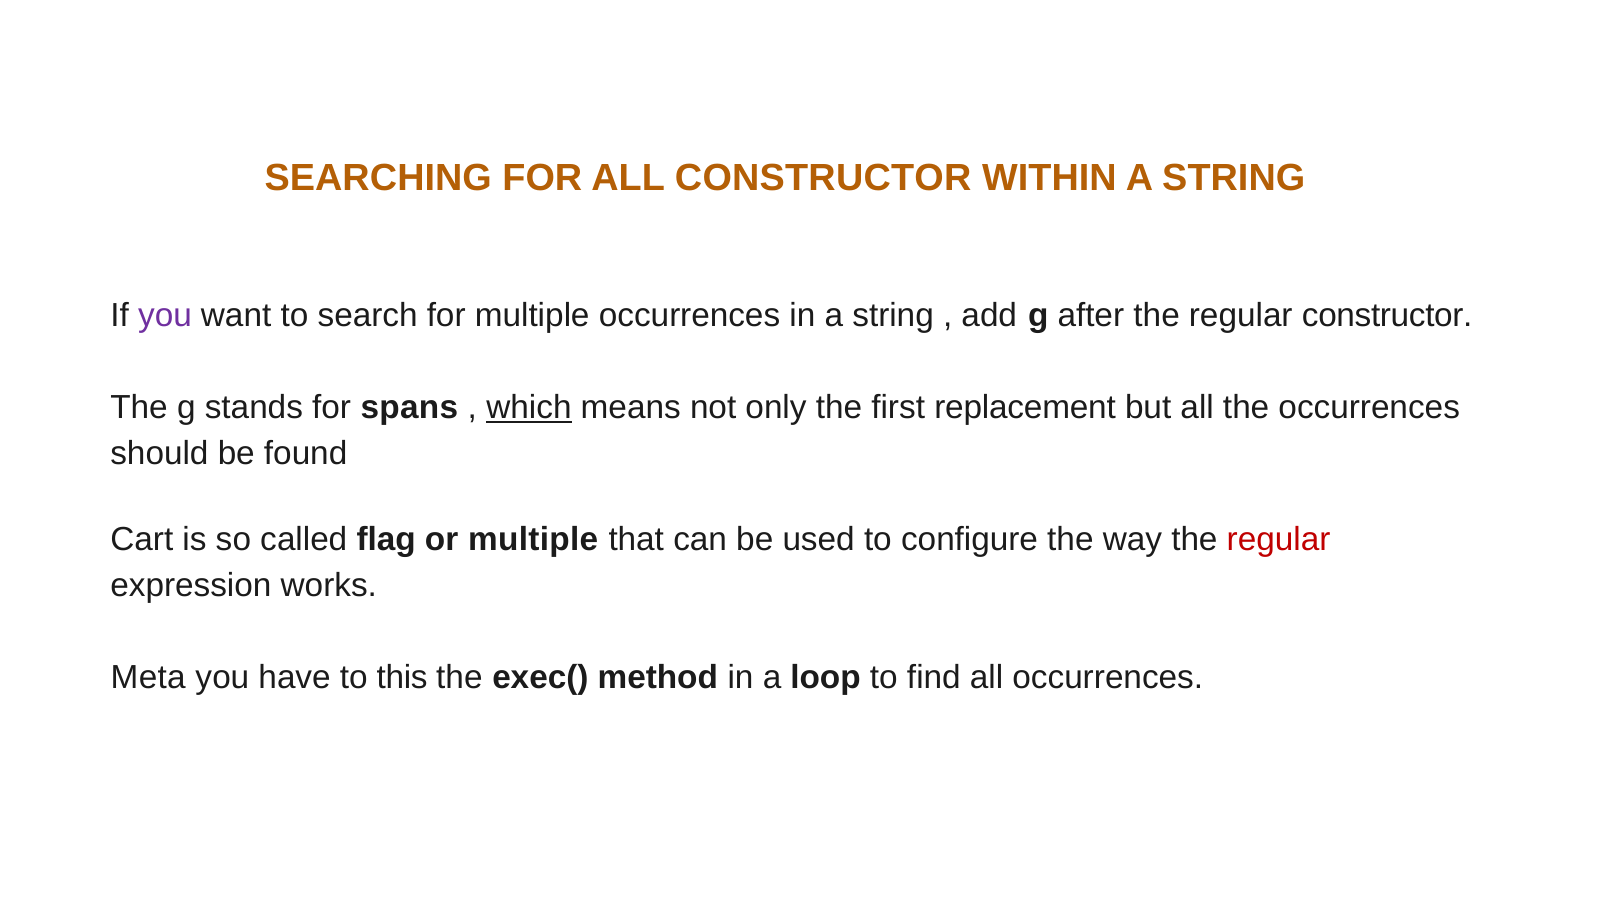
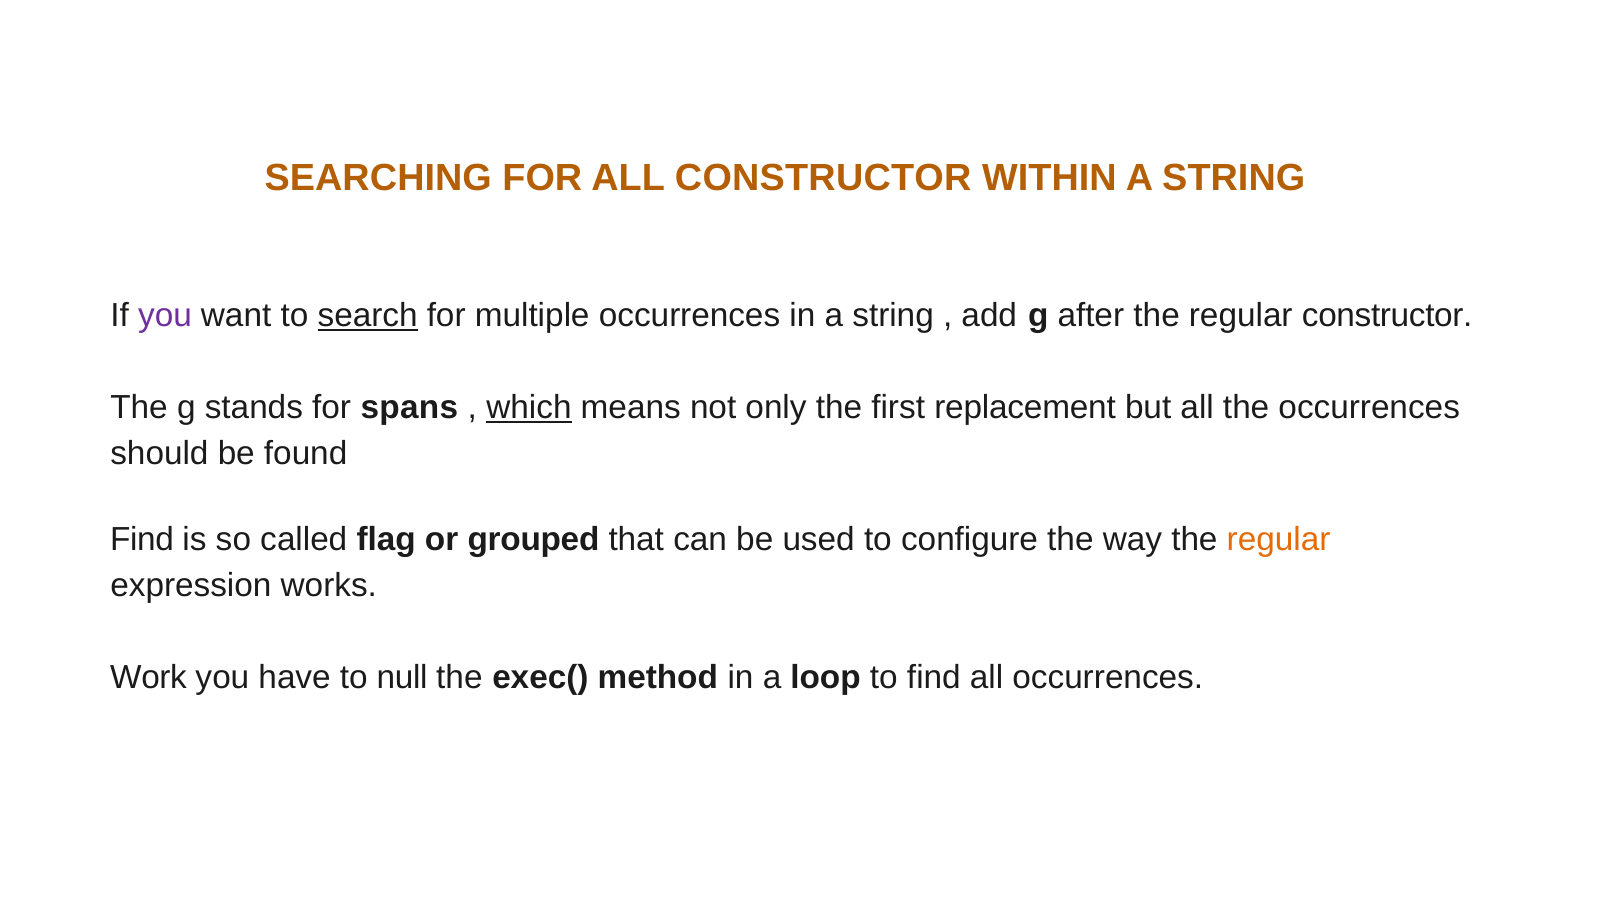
search underline: none -> present
Cart at (142, 540): Cart -> Find
or multiple: multiple -> grouped
regular at (1279, 540) colour: red -> orange
Meta: Meta -> Work
this: this -> null
